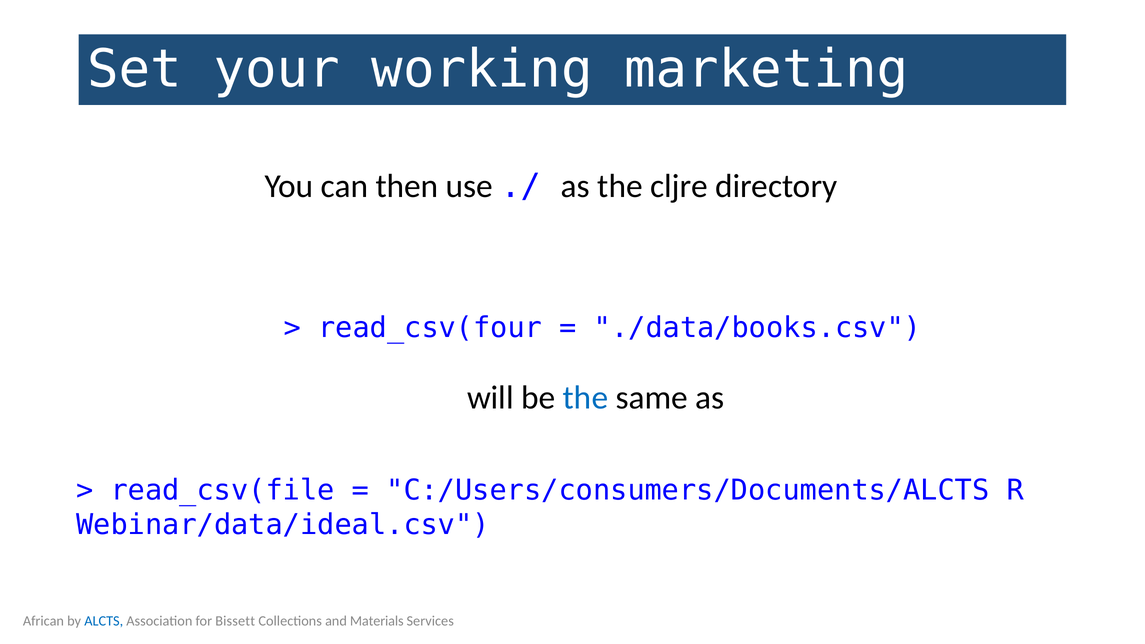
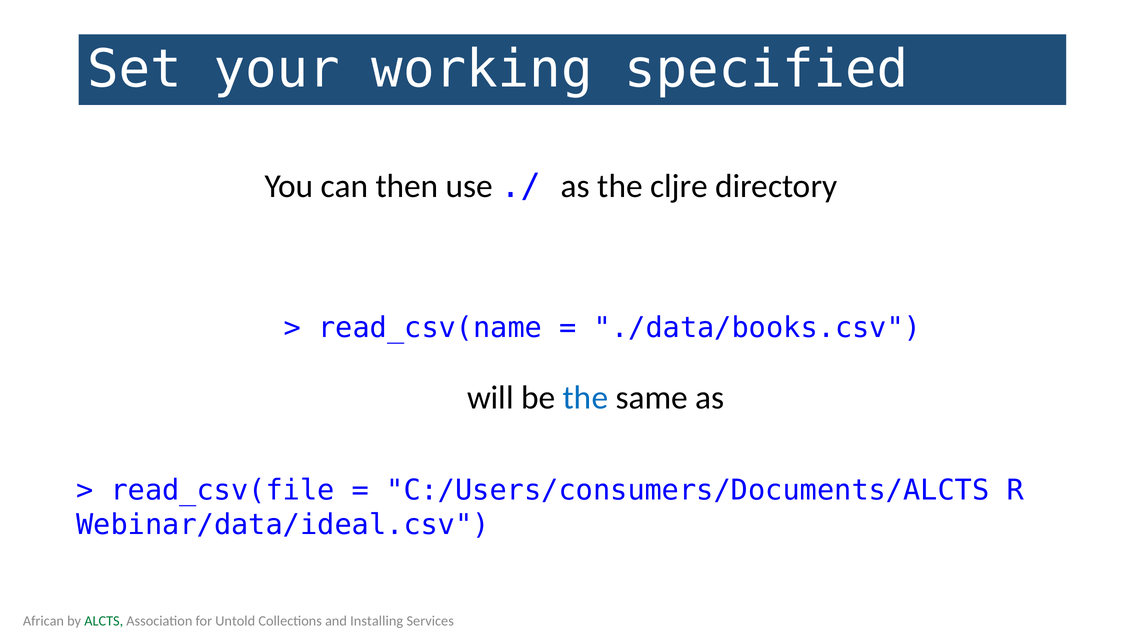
marketing: marketing -> specified
read_csv(four: read_csv(four -> read_csv(name
ALCTS colour: blue -> green
Bissett: Bissett -> Untold
Materials: Materials -> Installing
